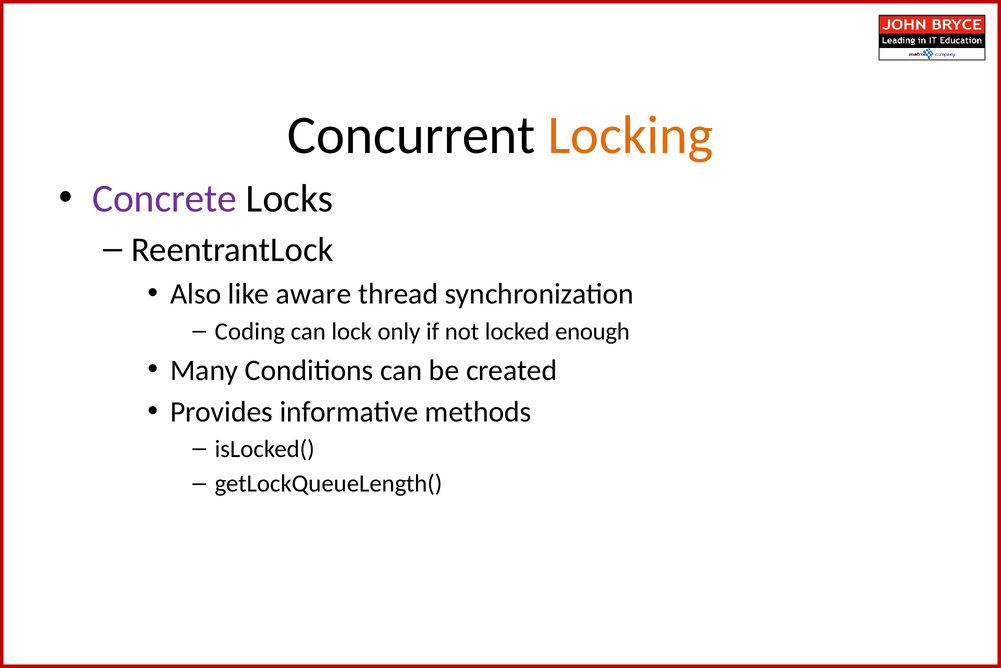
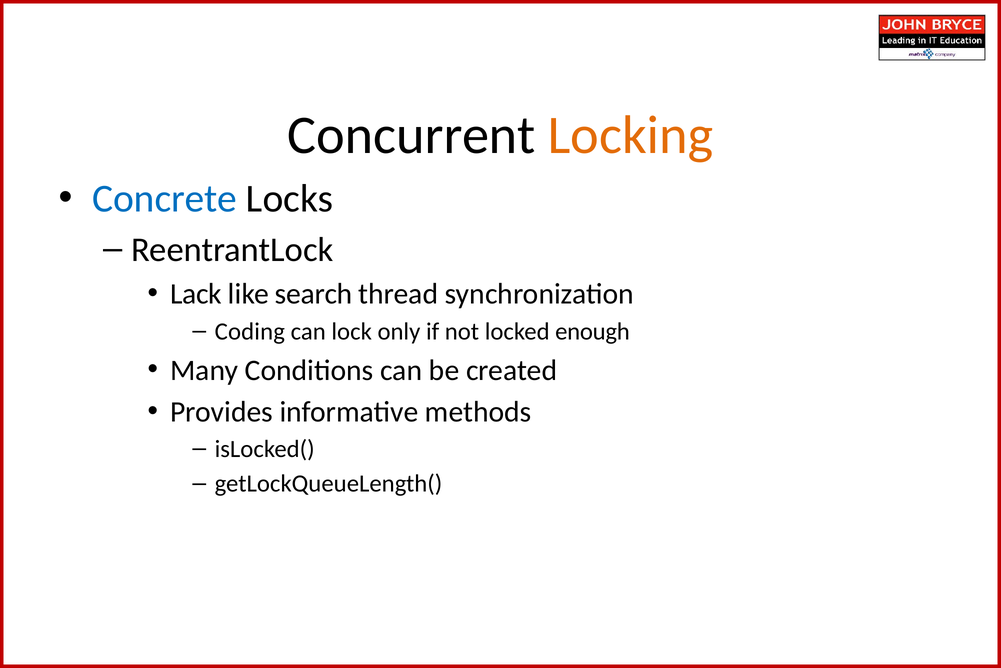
Concrete colour: purple -> blue
Also: Also -> Lack
aware: aware -> search
